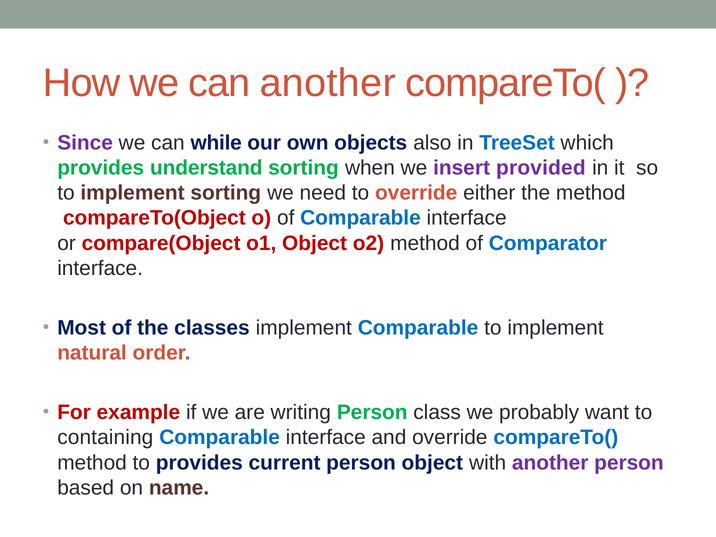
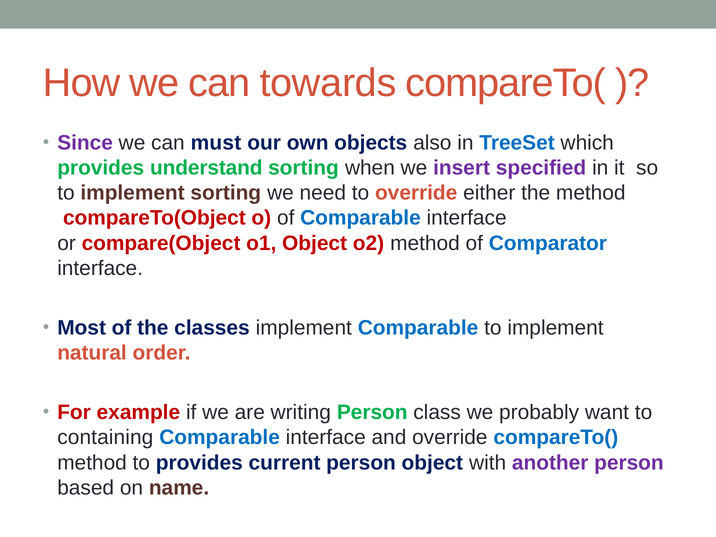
can another: another -> towards
while: while -> must
provided: provided -> specified
